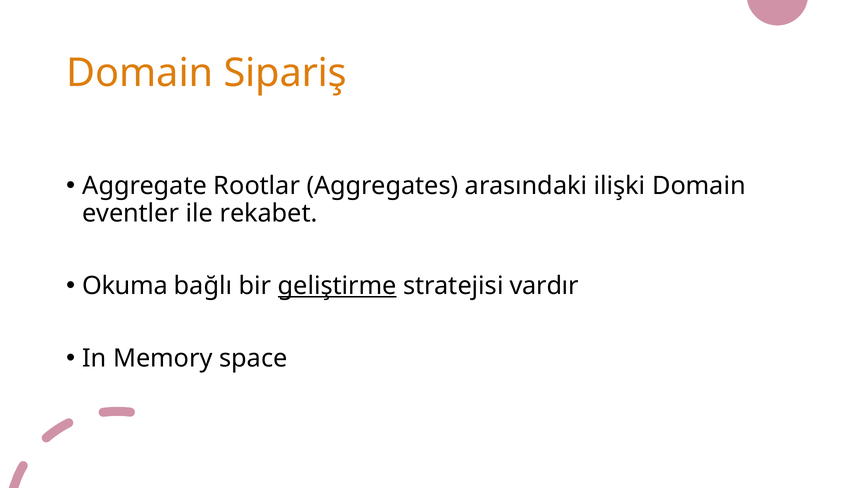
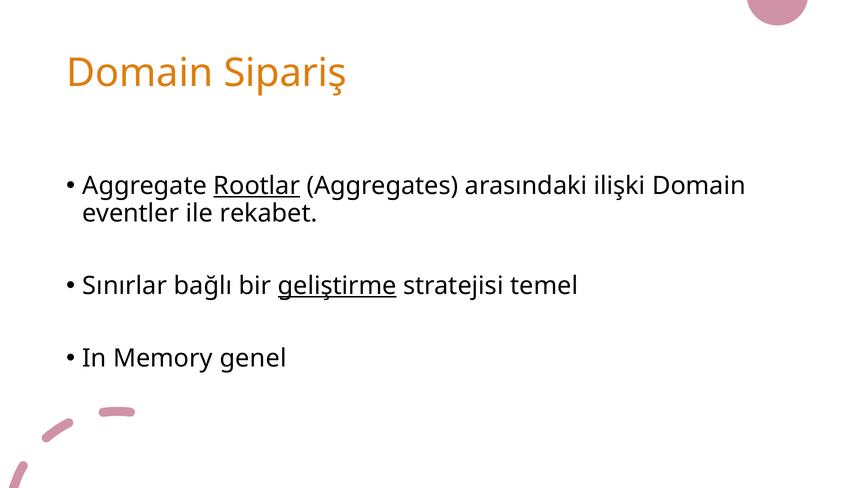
Rootlar underline: none -> present
Okuma: Okuma -> Sınırlar
vardır: vardır -> temel
space: space -> genel
